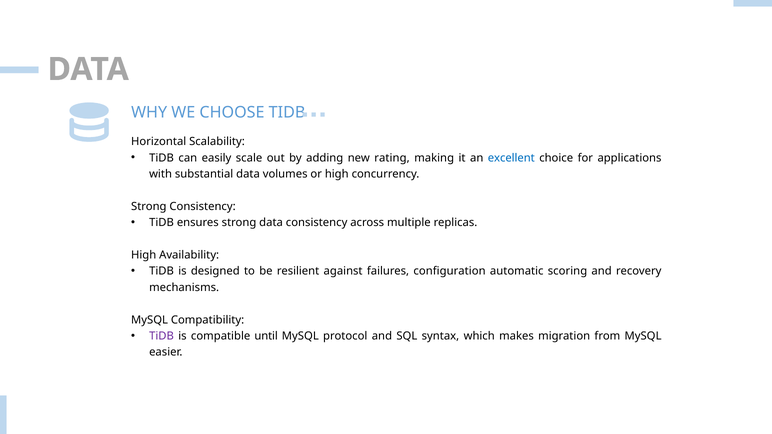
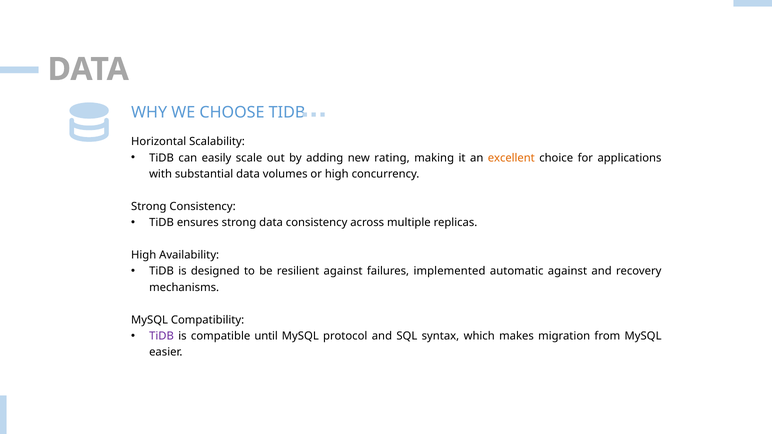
excellent colour: blue -> orange
configuration: configuration -> implemented
automatic scoring: scoring -> against
